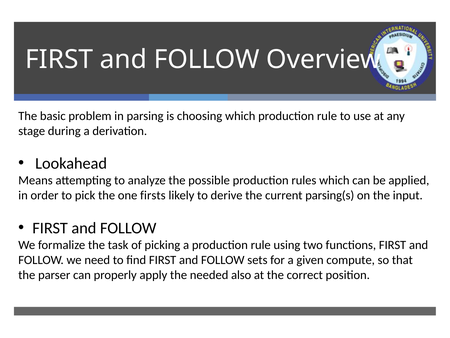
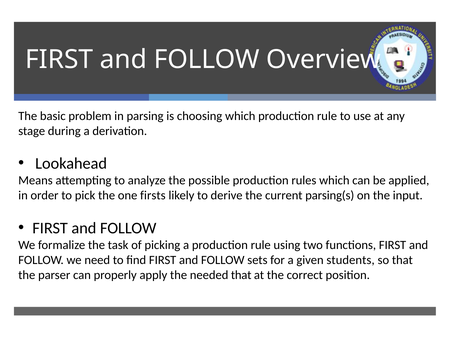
compute: compute -> students
needed also: also -> that
